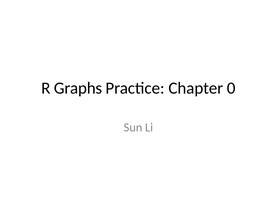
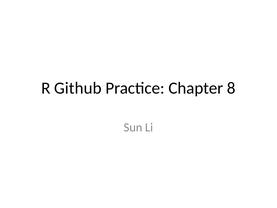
Graphs: Graphs -> Github
0: 0 -> 8
